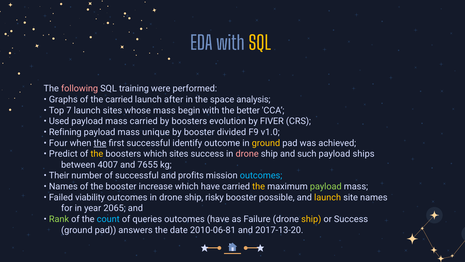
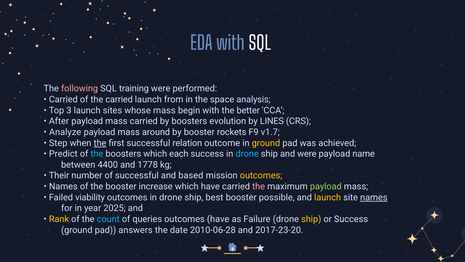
SQL at (260, 43) colour: yellow -> white
Graphs at (63, 99): Graphs -> Carried
after: after -> from
7: 7 -> 3
Used: Used -> After
FIVER: FIVER -> LINES
Refining: Refining -> Analyze
unique: unique -> around
divided: divided -> rockets
v1.0: v1.0 -> v1.7
Four: Four -> Step
identify: identify -> relation
the at (97, 154) colour: yellow -> light blue
which sites: sites -> each
drone at (247, 154) colour: pink -> light blue
and such: such -> were
ships: ships -> name
4007: 4007 -> 4400
7655: 7655 -> 1778
profits: profits -> based
outcomes at (261, 175) colour: light blue -> yellow
the at (259, 186) colour: yellow -> pink
risky: risky -> best
names at (374, 197) underline: none -> present
2065: 2065 -> 2025
Rank colour: light green -> yellow
2010-06-81: 2010-06-81 -> 2010-06-28
2017-13-20: 2017-13-20 -> 2017-23-20
